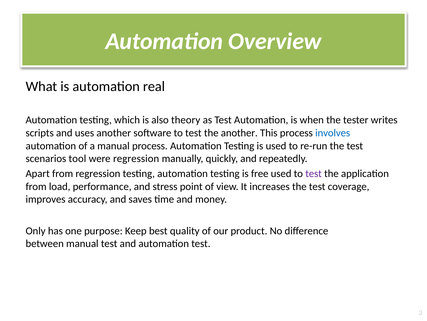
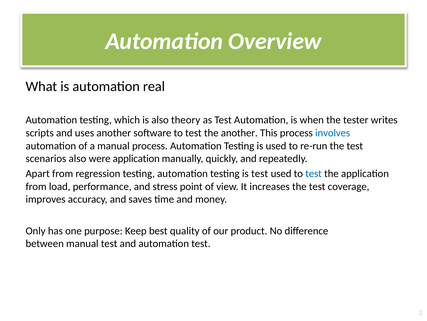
scenarios tool: tool -> also
were regression: regression -> application
is free: free -> test
test at (314, 173) colour: purple -> blue
